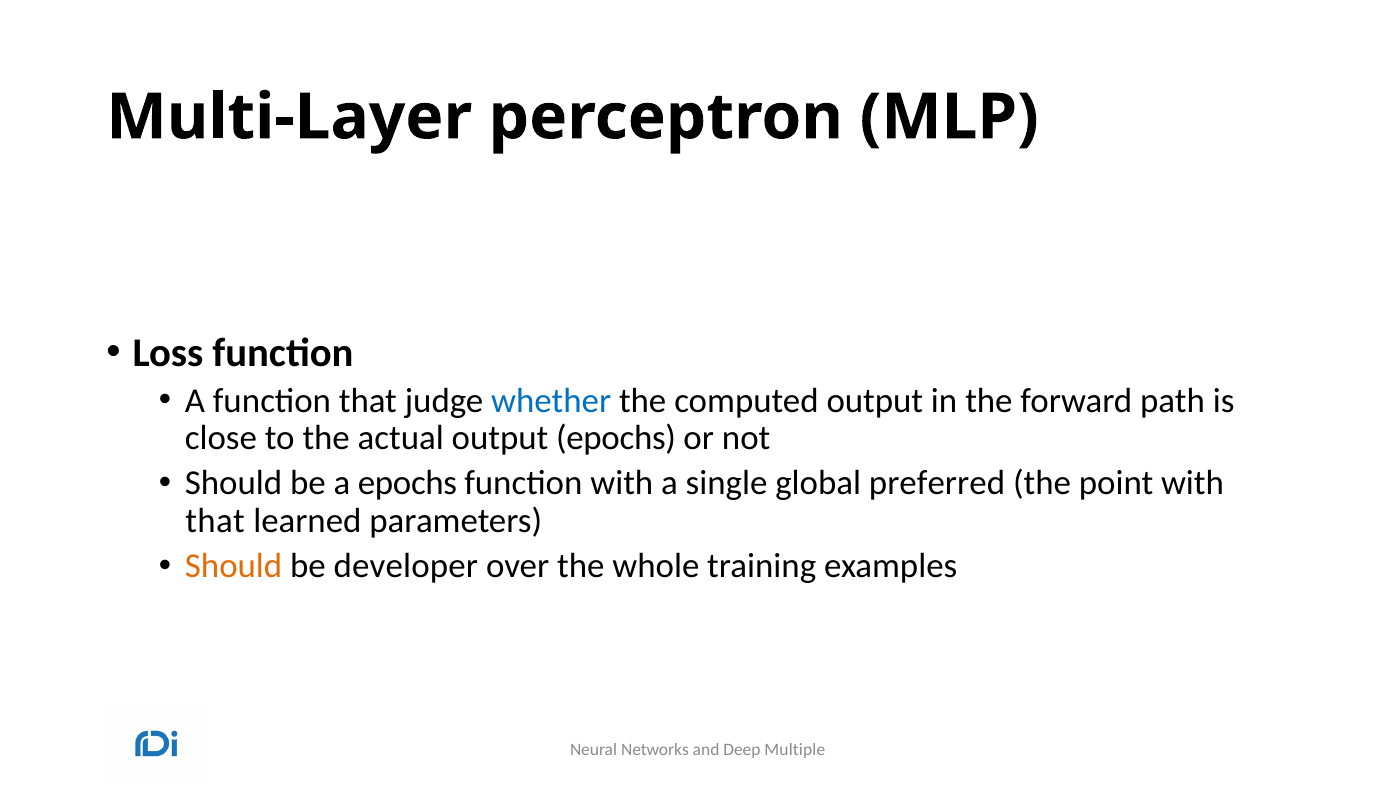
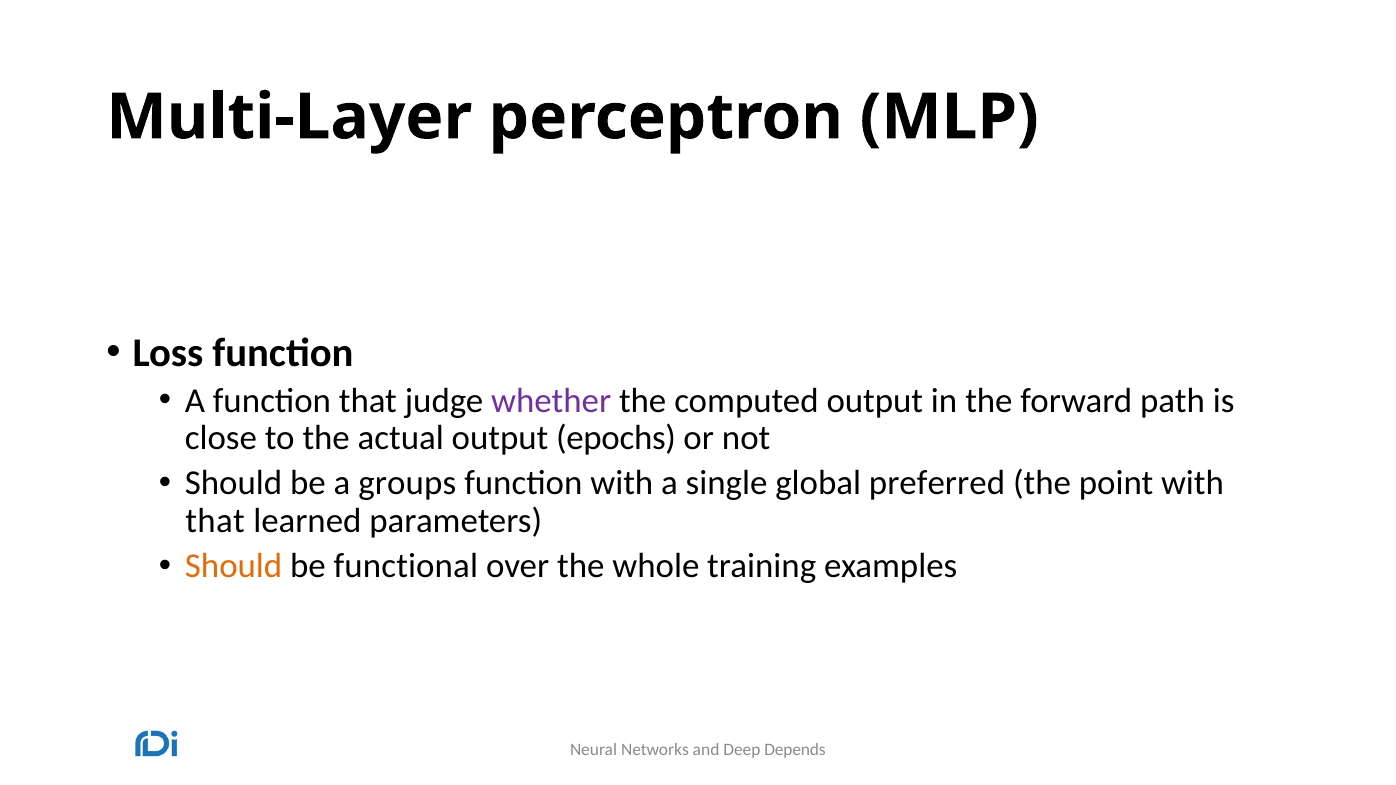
whether colour: blue -> purple
a epochs: epochs -> groups
developer: developer -> functional
Multiple: Multiple -> Depends
